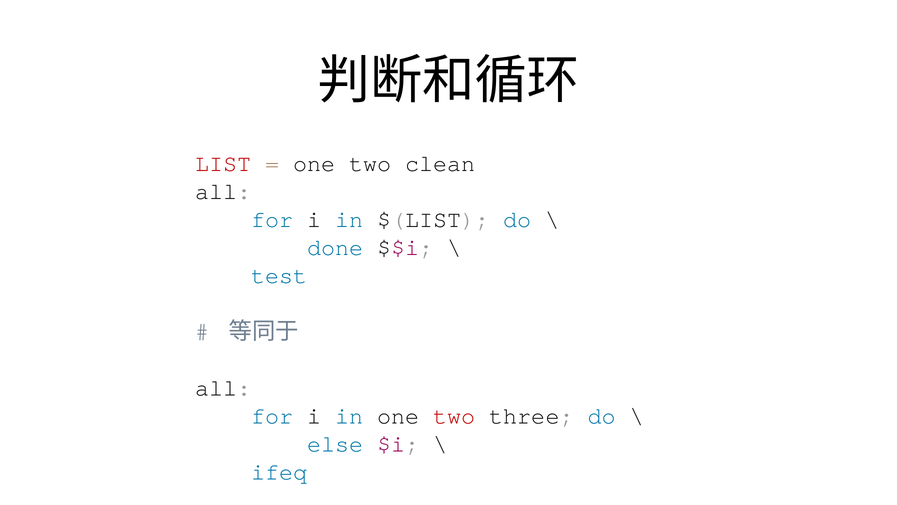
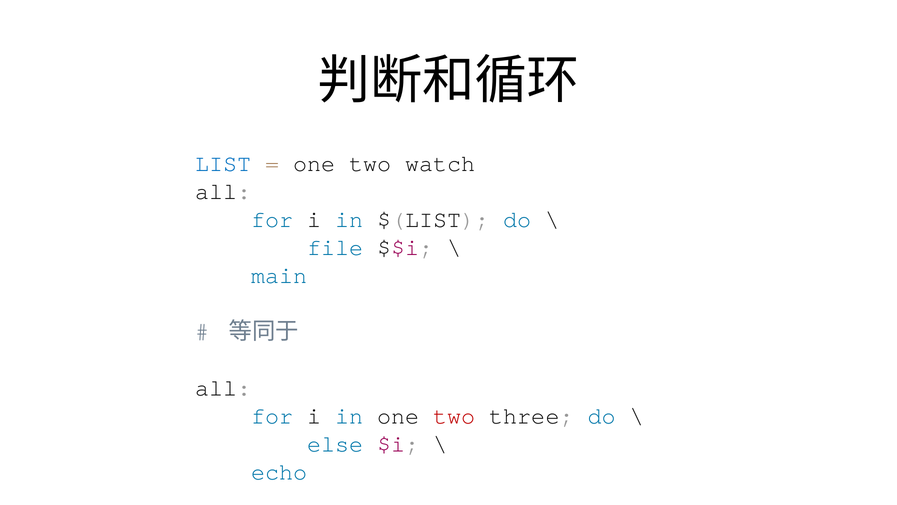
LIST colour: red -> blue
clean: clean -> watch
done: done -> file
test: test -> main
ifeq: ifeq -> echo
